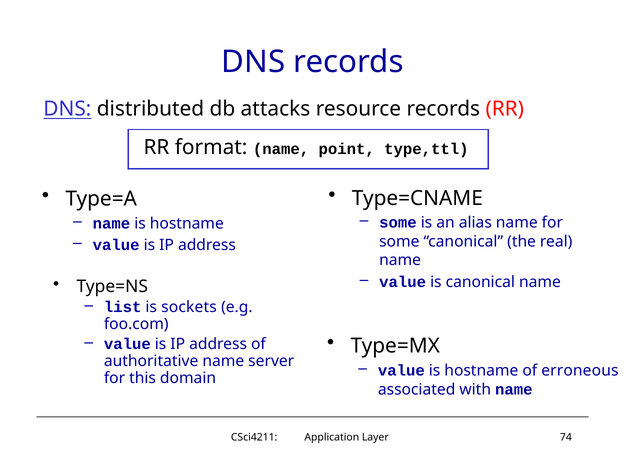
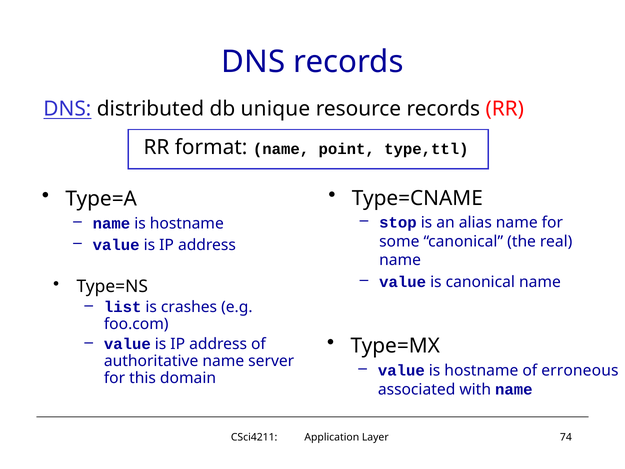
attacks: attacks -> unique
some at (398, 223): some -> stop
sockets: sockets -> crashes
